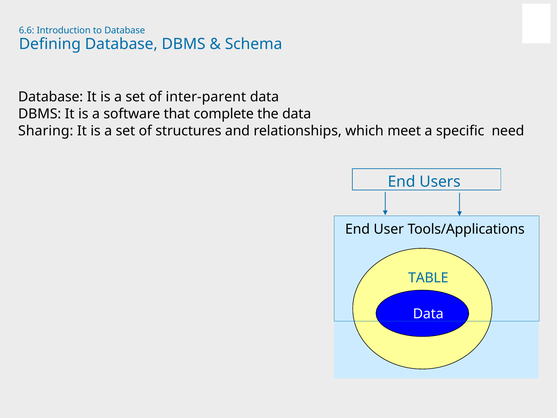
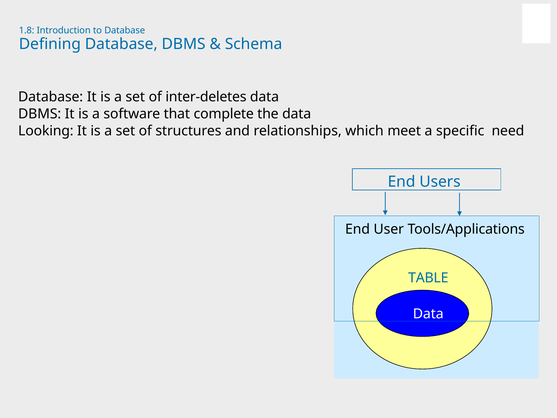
6.6: 6.6 -> 1.8
inter-parent: inter-parent -> inter-deletes
Sharing: Sharing -> Looking
